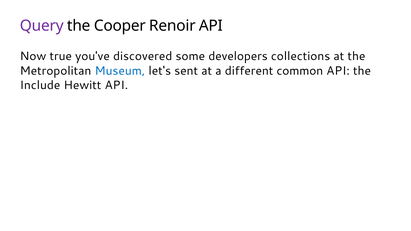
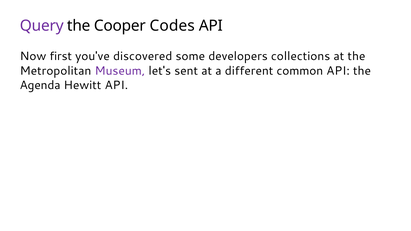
Renoir: Renoir -> Codes
true: true -> first
Museum colour: blue -> purple
Include: Include -> Agenda
